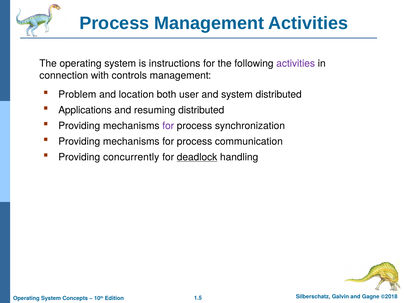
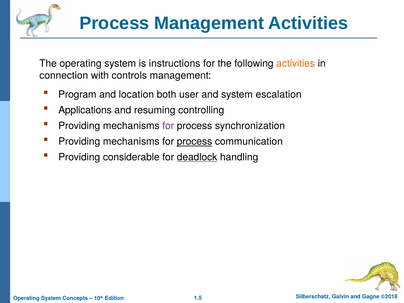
activities at (296, 63) colour: purple -> orange
Problem: Problem -> Program
system distributed: distributed -> escalation
resuming distributed: distributed -> controlling
process at (194, 142) underline: none -> present
concurrently: concurrently -> considerable
